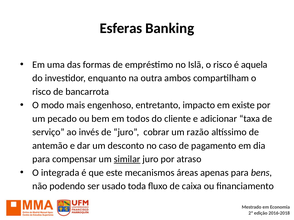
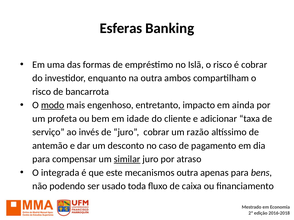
é aquela: aquela -> cobrar
modo underline: none -> present
existe: existe -> ainda
pecado: pecado -> profeta
todos: todos -> idade
mecanismos áreas: áreas -> outra
